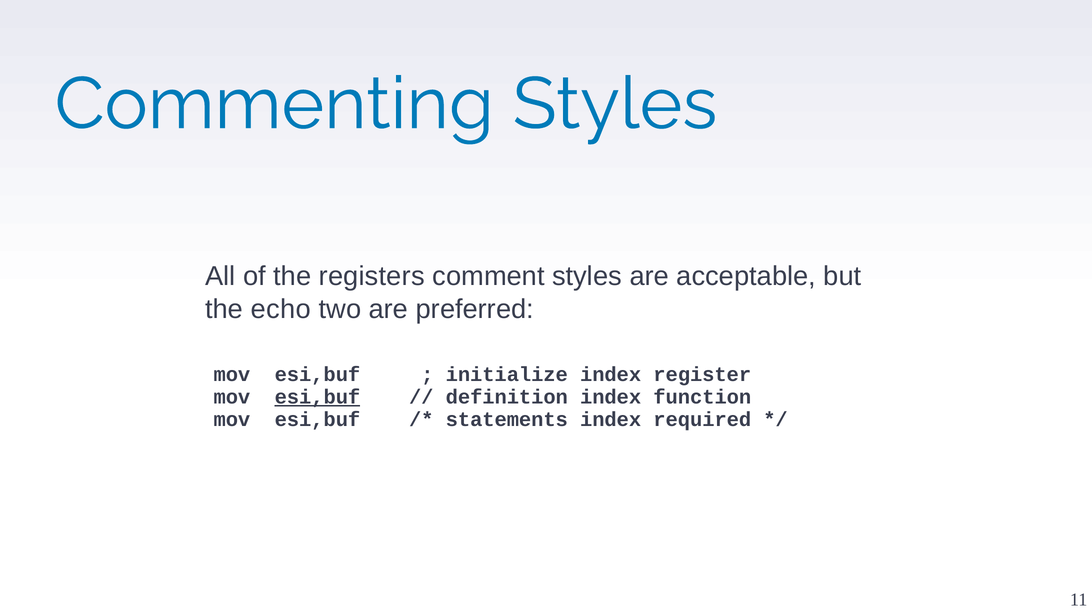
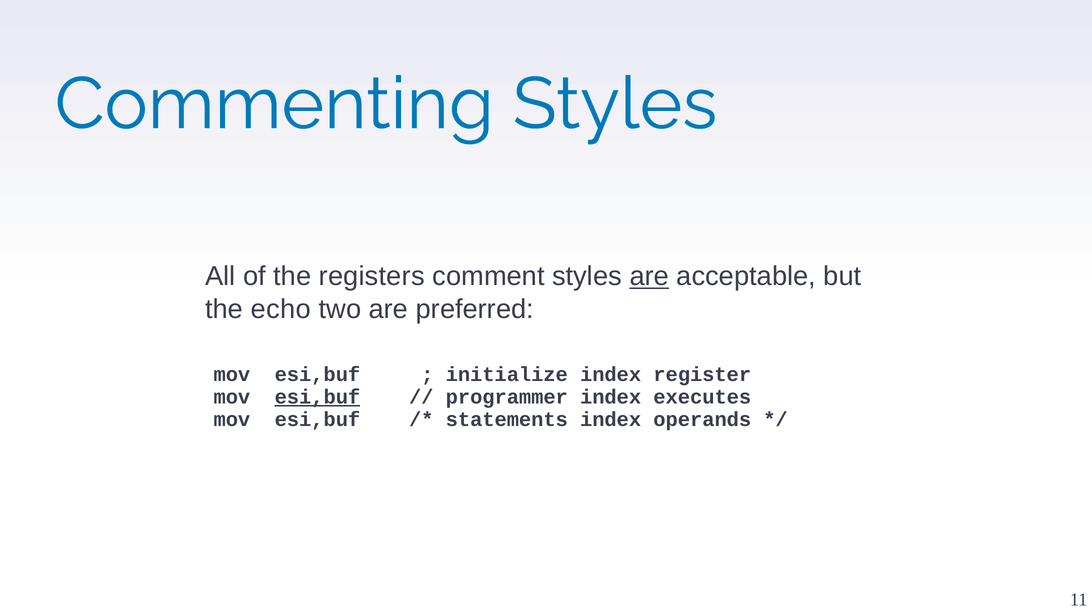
are at (649, 277) underline: none -> present
definition: definition -> programmer
function: function -> executes
required: required -> operands
